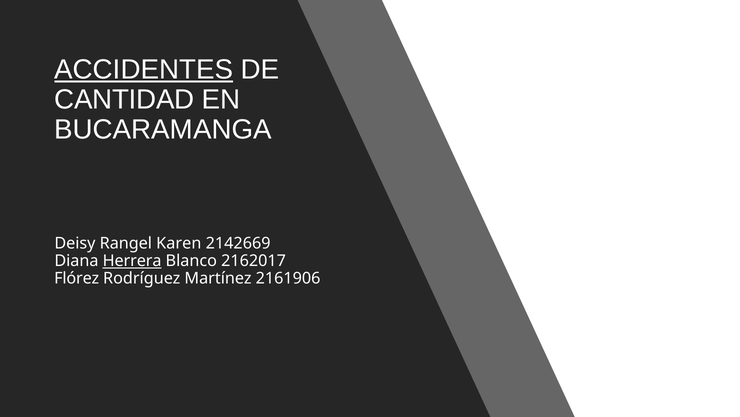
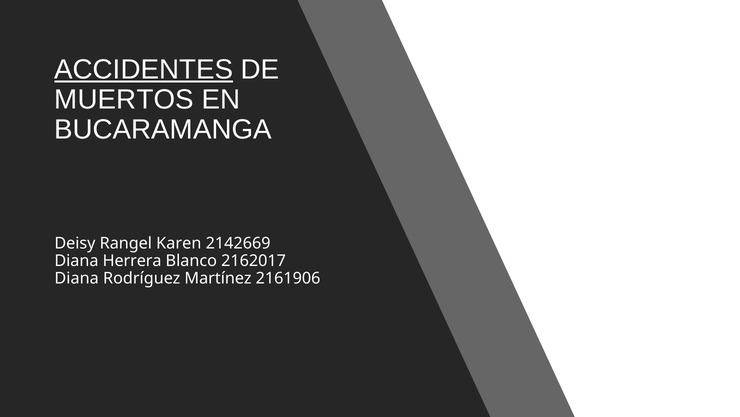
CANTIDAD: CANTIDAD -> MUERTOS
Herrera underline: present -> none
Flórez at (77, 278): Flórez -> Diana
